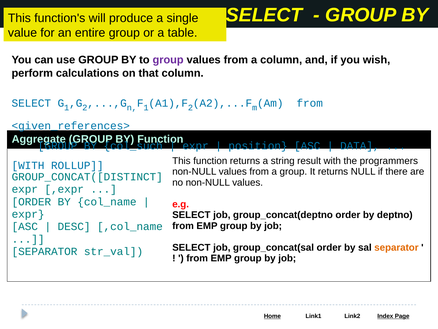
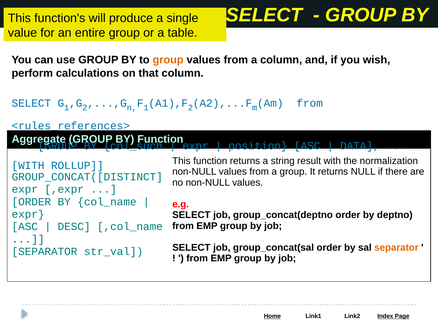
group at (168, 60) colour: purple -> orange
<given_references>: <given_references> -> <rules_references>
programmers: programmers -> normalization
